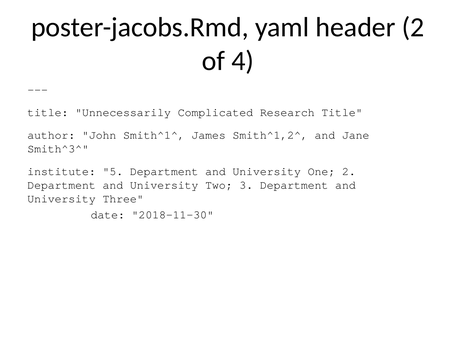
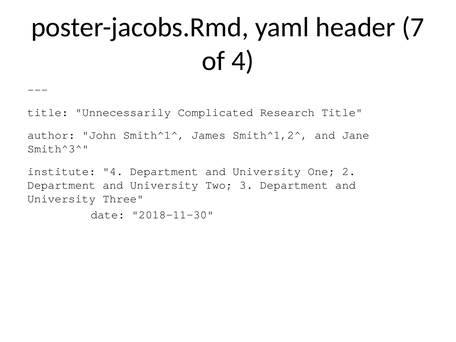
header 2: 2 -> 7
institute 5: 5 -> 4
